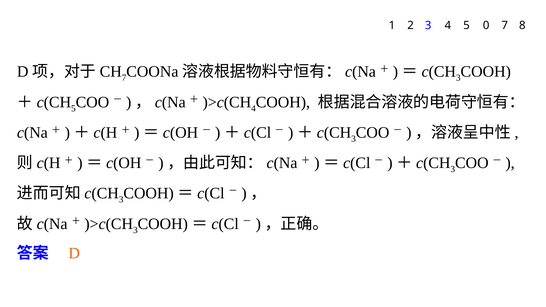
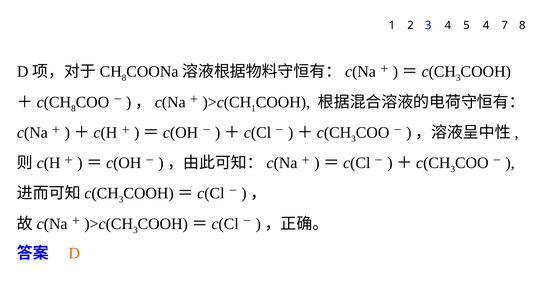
5 0: 0 -> 4
7 at (124, 78): 7 -> 8
5 at (73, 108): 5 -> 8
4 at (253, 108): 4 -> 1
